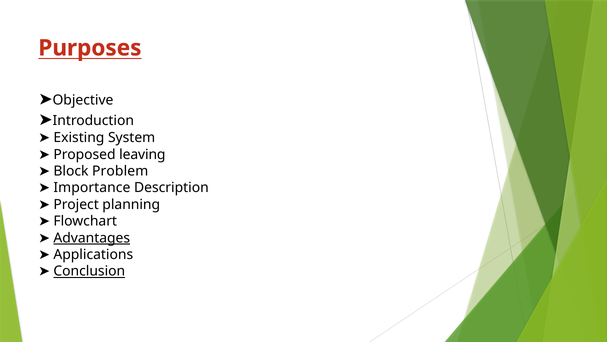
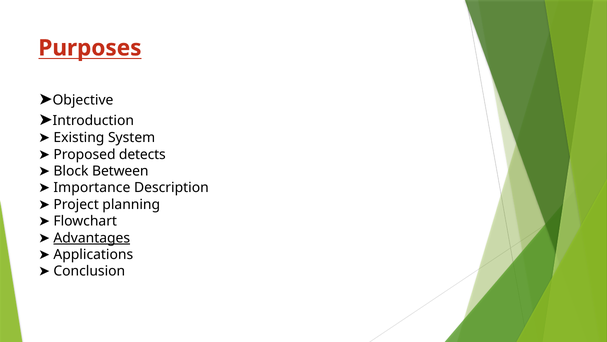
leaving: leaving -> detects
Problem: Problem -> Between
Conclusion underline: present -> none
